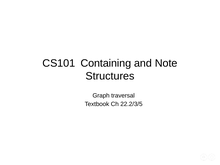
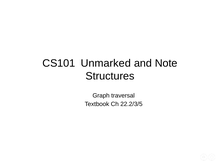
Containing: Containing -> Unmarked
